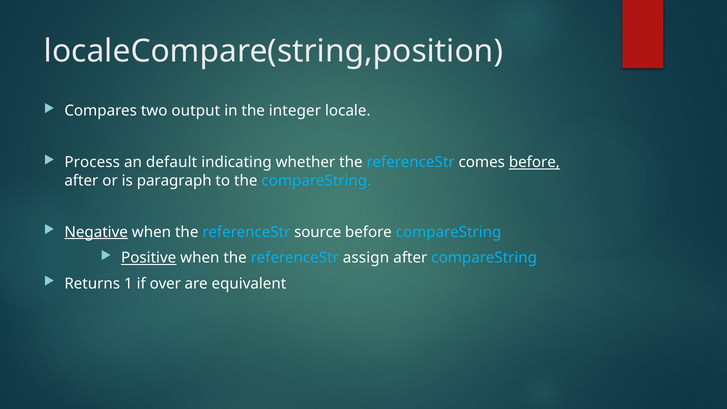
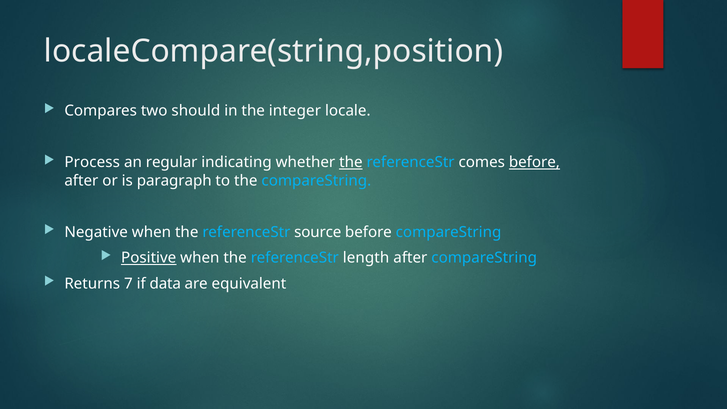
output: output -> should
default: default -> regular
the at (351, 162) underline: none -> present
Negative underline: present -> none
assign: assign -> length
1: 1 -> 7
over: over -> data
